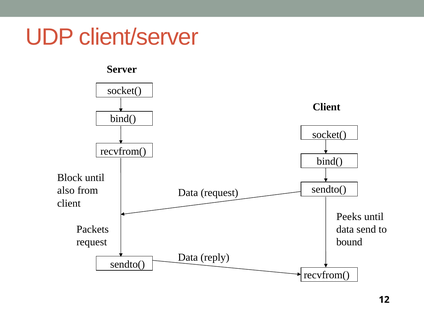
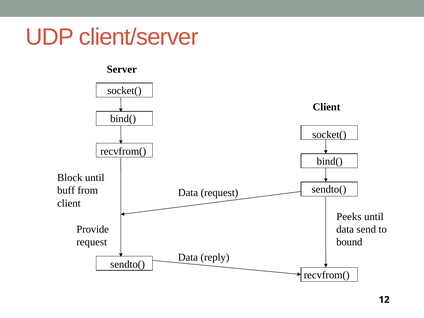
also: also -> buff
Packets: Packets -> Provide
